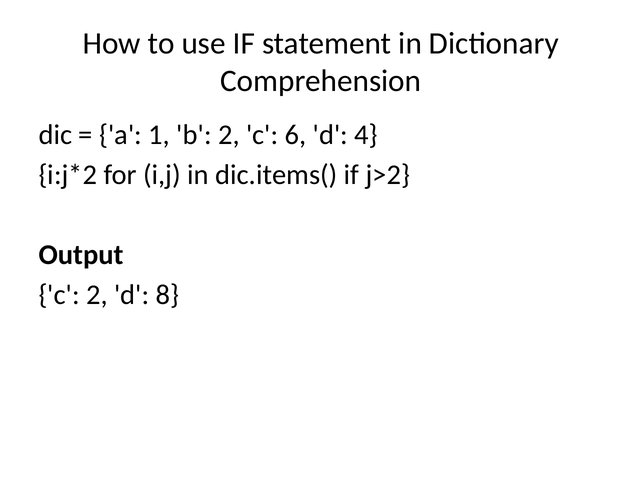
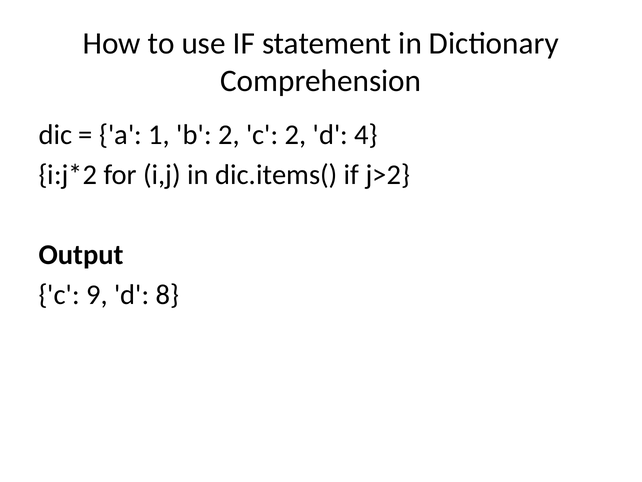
c 6: 6 -> 2
c 2: 2 -> 9
